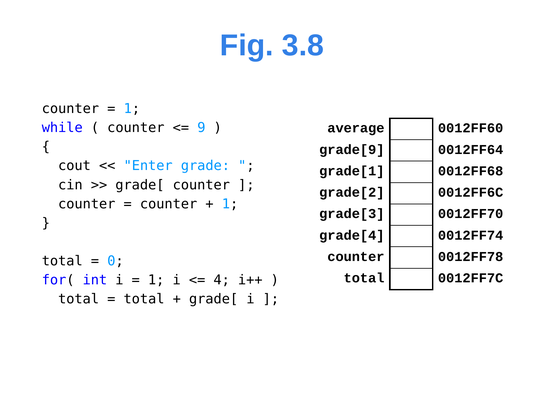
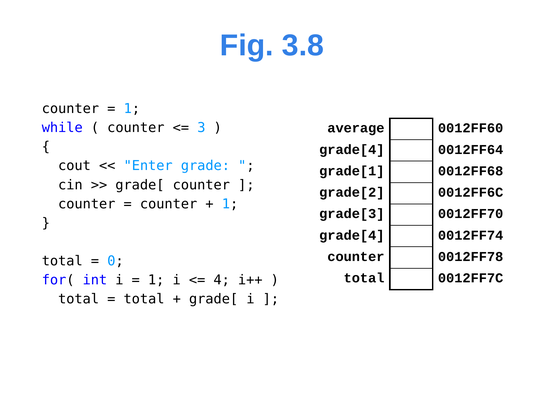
9: 9 -> 3
grade[9 at (352, 150): grade[9 -> grade[4
